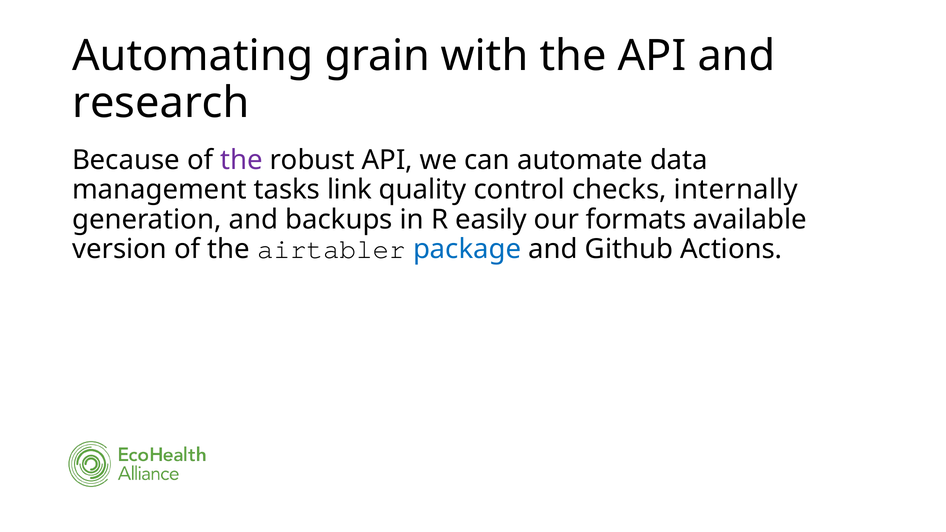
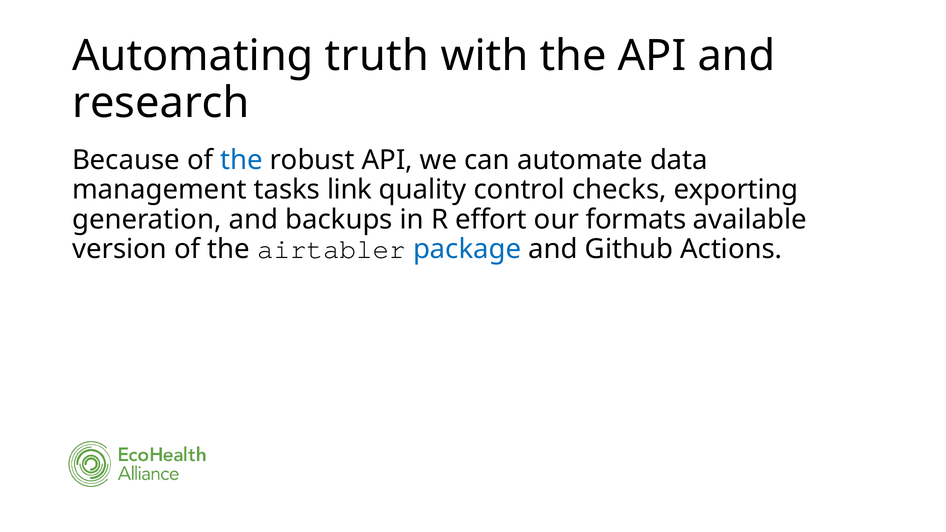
grain: grain -> truth
the at (242, 160) colour: purple -> blue
internally: internally -> exporting
easily: easily -> effort
